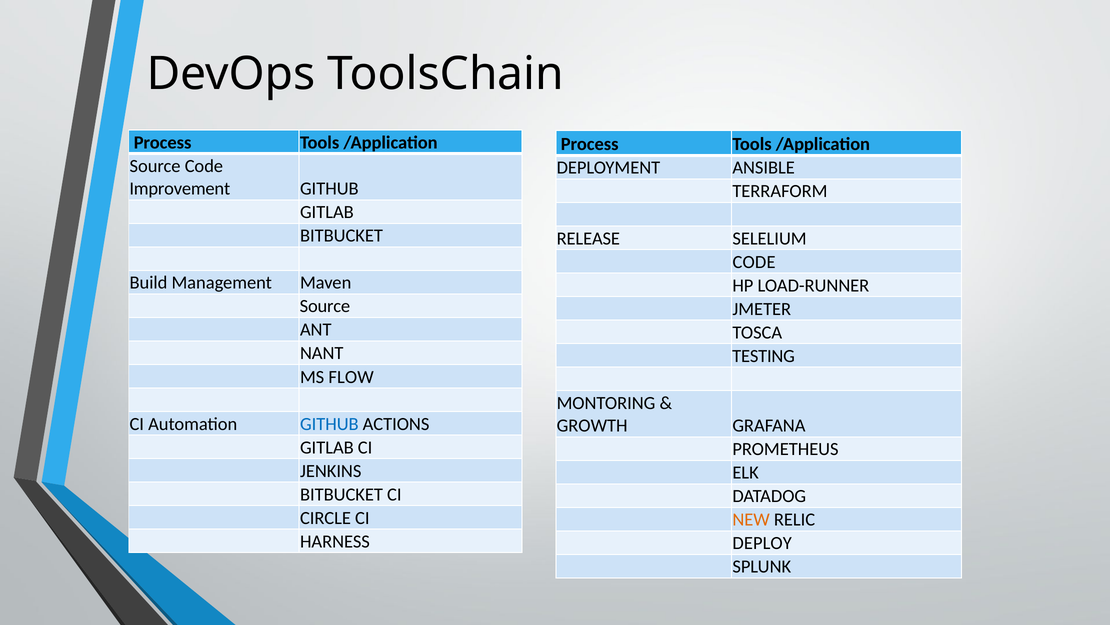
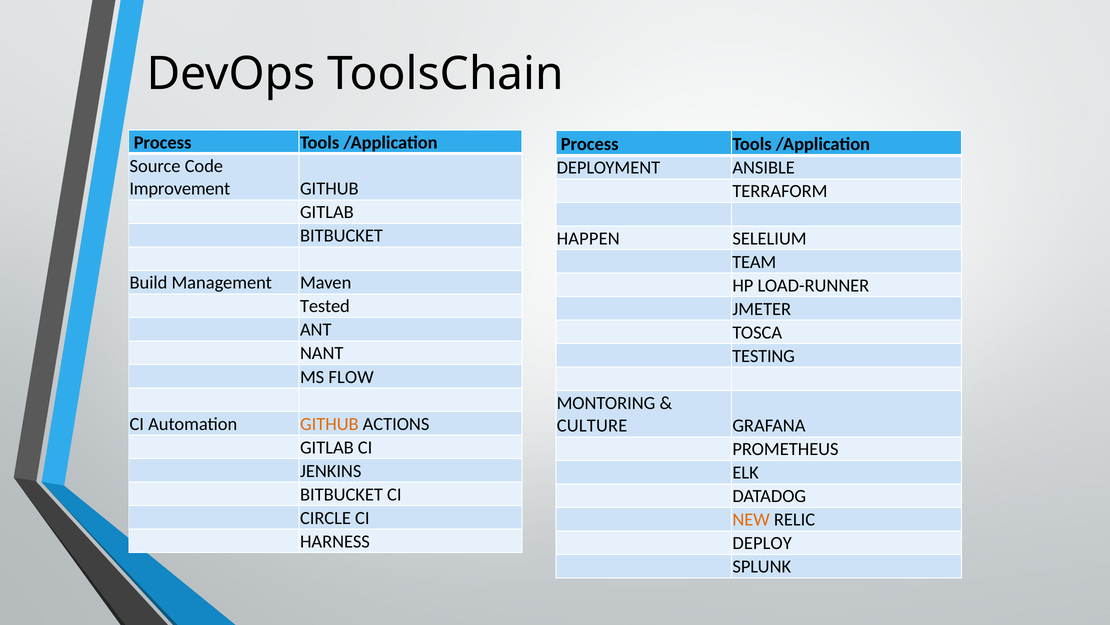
RELEASE: RELEASE -> HAPPEN
CODE at (754, 262): CODE -> TEAM
Source at (325, 306): Source -> Tested
GITHUB at (329, 424) colour: blue -> orange
GROWTH: GROWTH -> CULTURE
